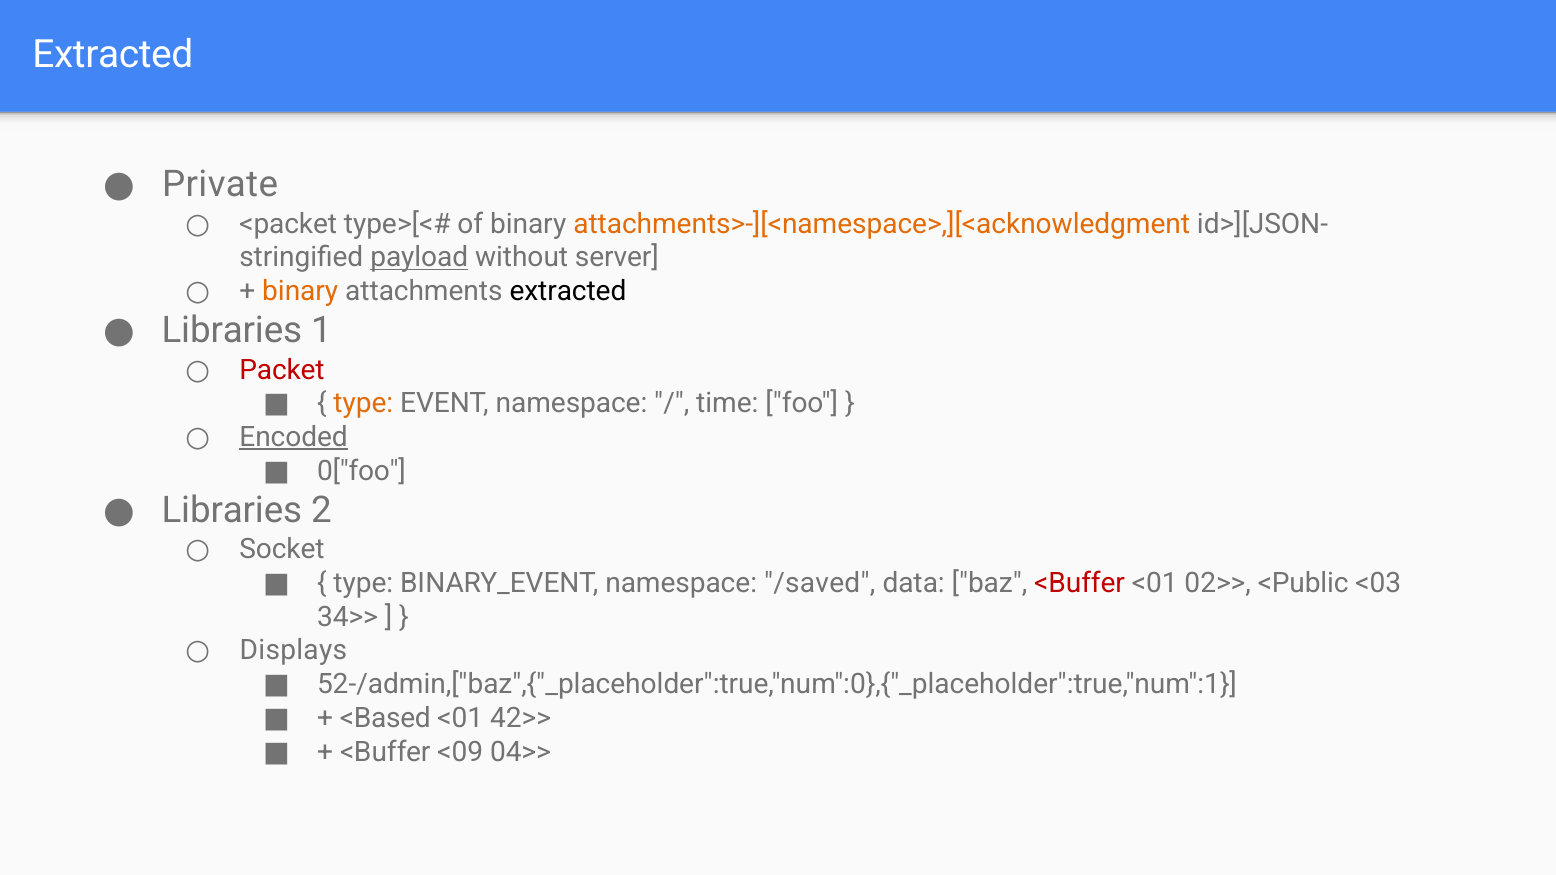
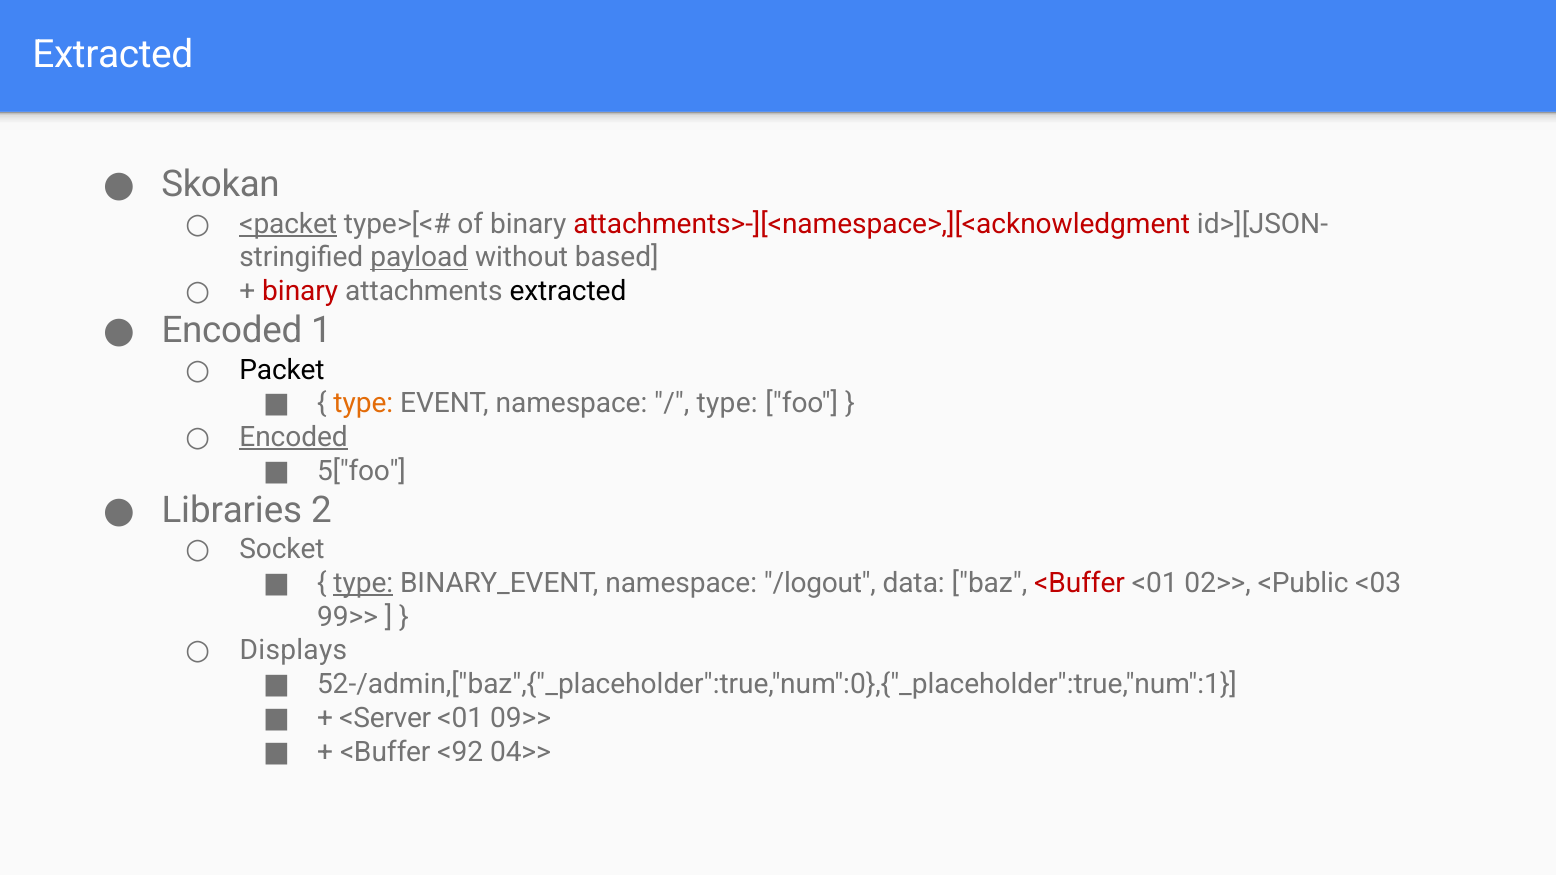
Private: Private -> Skokan
<packet underline: none -> present
attachments>-][<namespace>,][<acknowledgment colour: orange -> red
server: server -> based
binary at (300, 291) colour: orange -> red
Libraries at (232, 331): Libraries -> Encoded
Packet colour: red -> black
time at (727, 404): time -> type
0["foo: 0["foo -> 5["foo
type at (363, 583) underline: none -> present
/saved: /saved -> /logout
34>>: 34>> -> 99>>
<Based: <Based -> <Server
42>>: 42>> -> 09>>
<09: <09 -> <92
